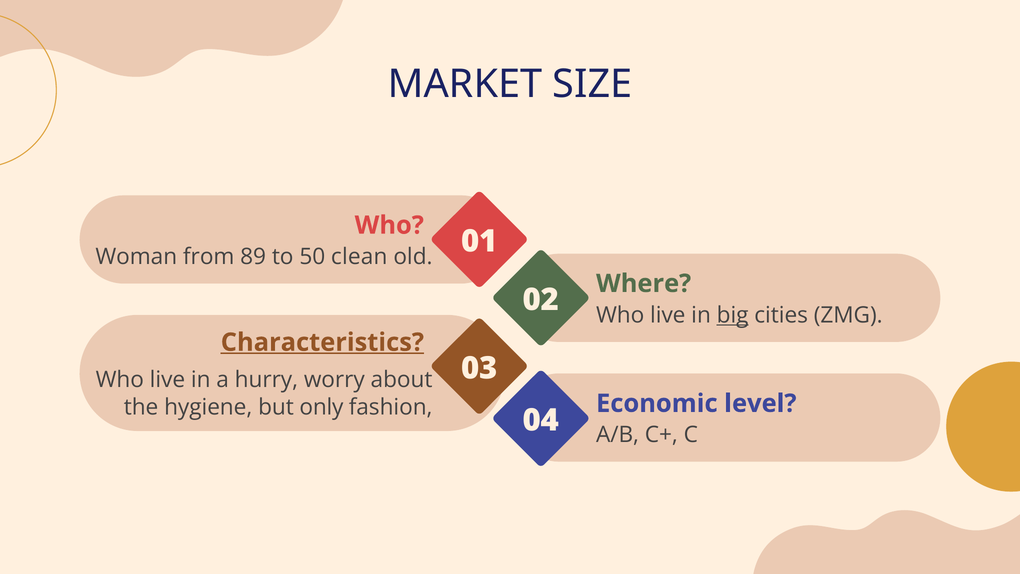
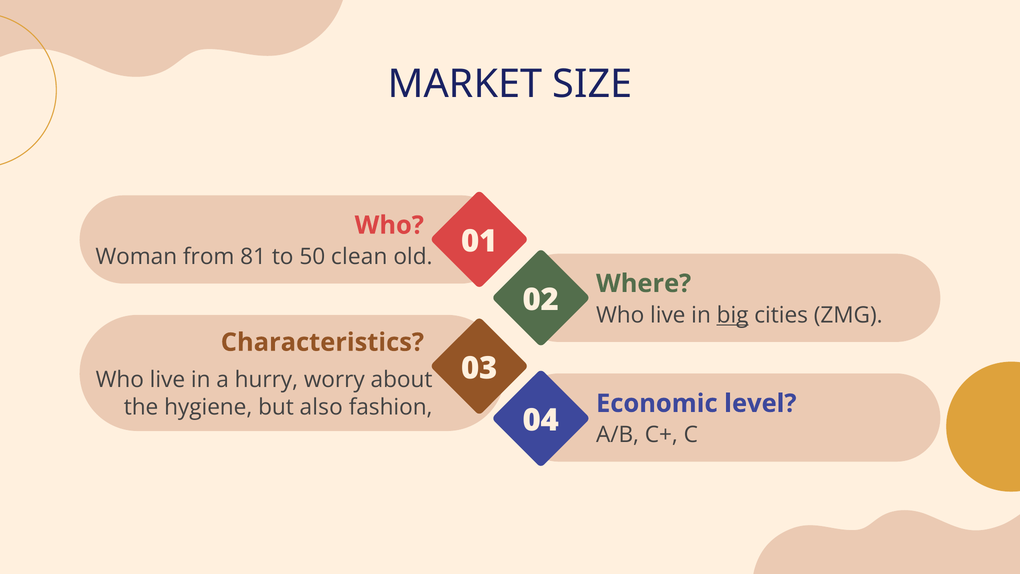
89: 89 -> 81
Characteristics underline: present -> none
only: only -> also
